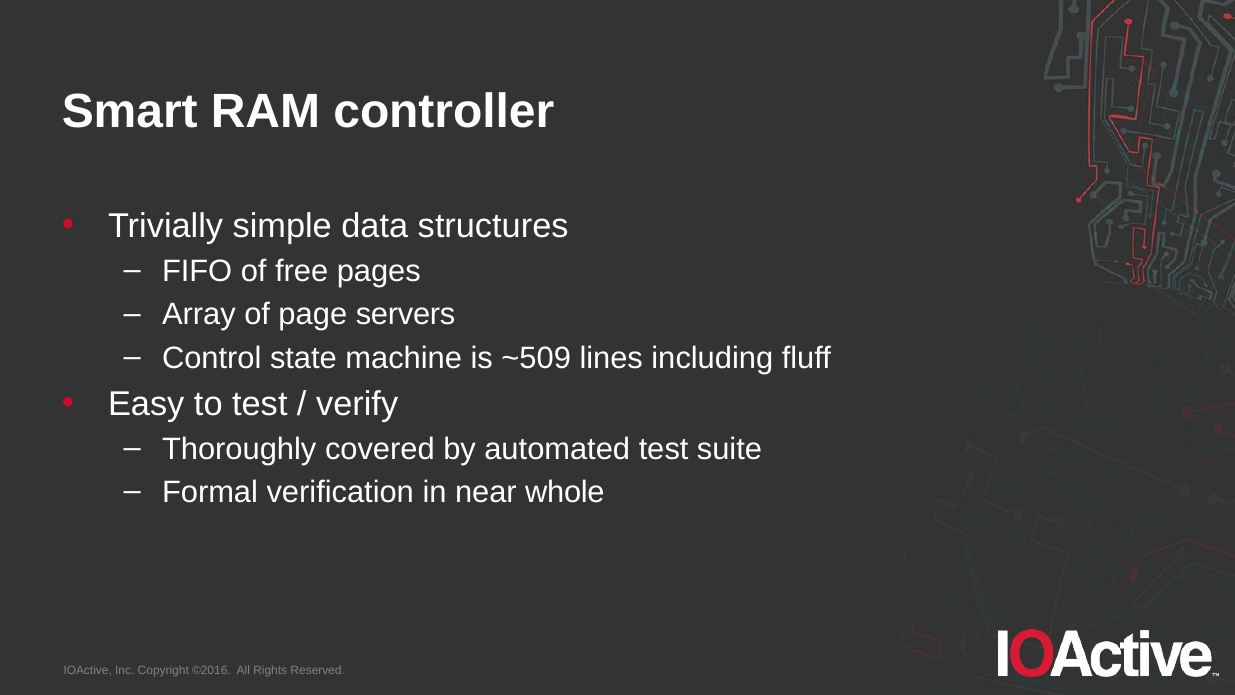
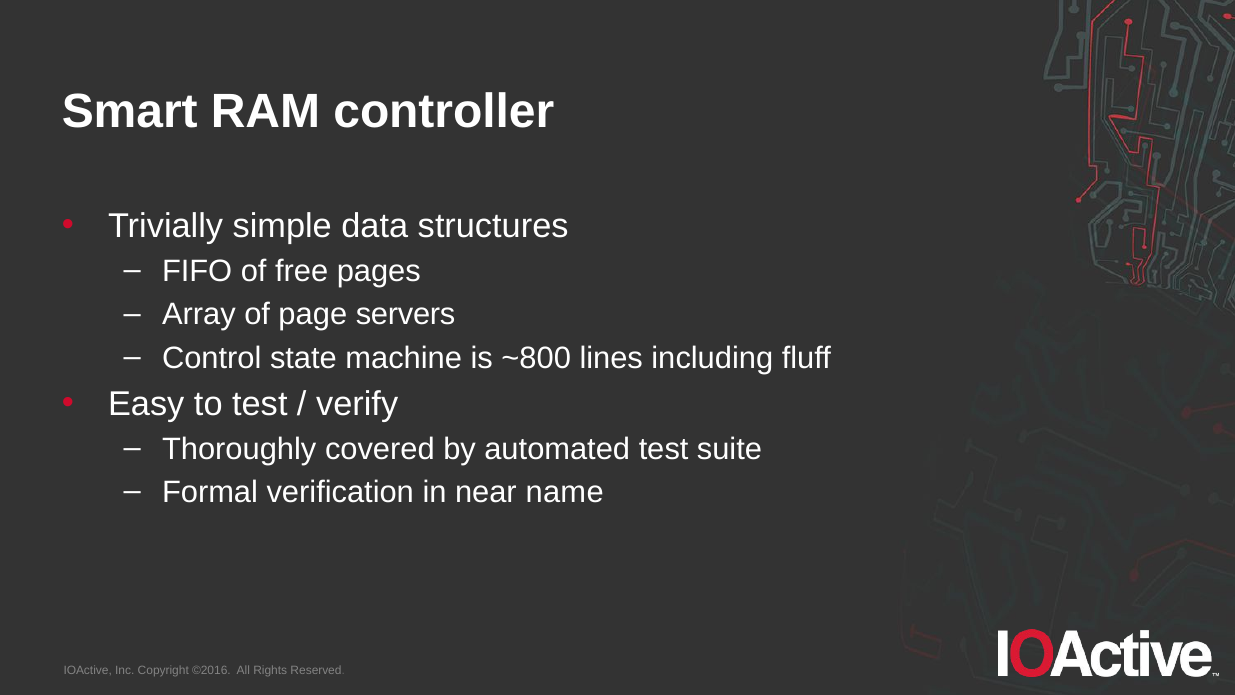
~509: ~509 -> ~800
whole: whole -> name
